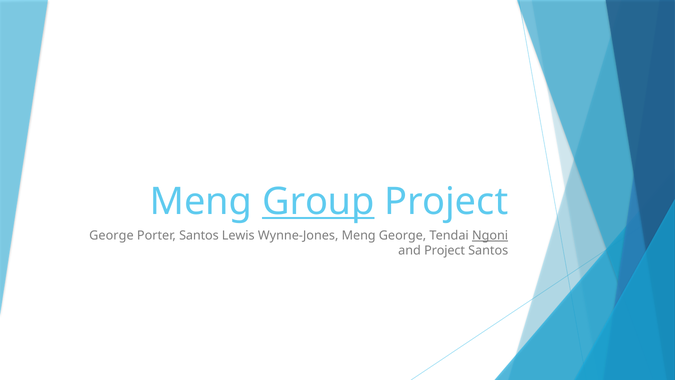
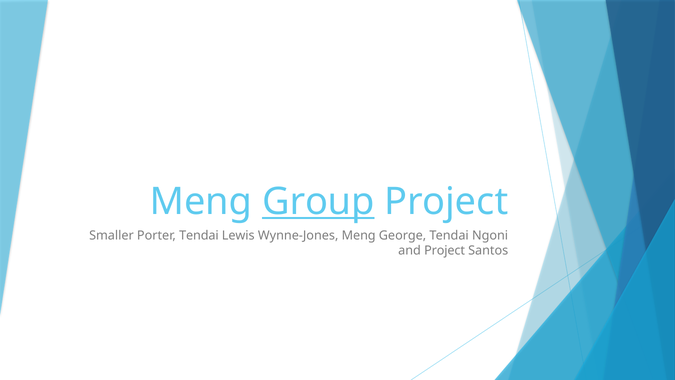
George at (111, 235): George -> Smaller
Porter Santos: Santos -> Tendai
Ngoni underline: present -> none
